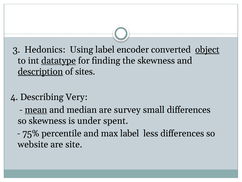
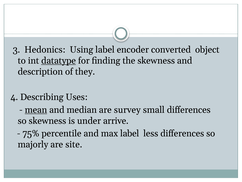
object underline: present -> none
description underline: present -> none
sites: sites -> they
Very: Very -> Uses
spent: spent -> arrive
website: website -> majorly
